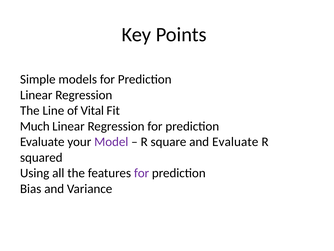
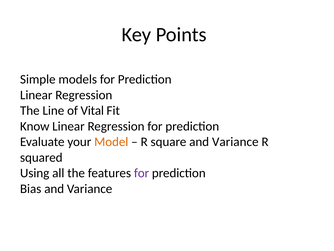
Much: Much -> Know
Model colour: purple -> orange
square and Evaluate: Evaluate -> Variance
